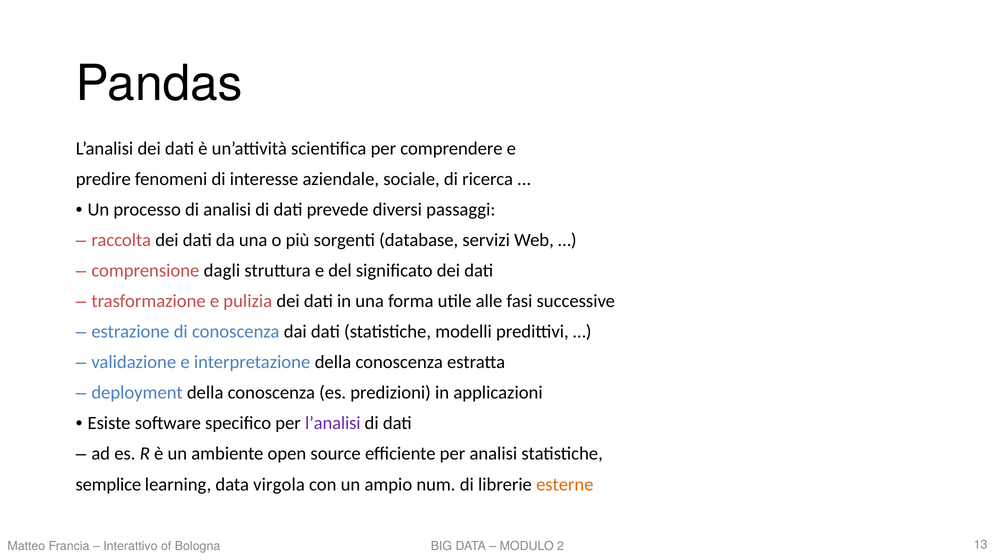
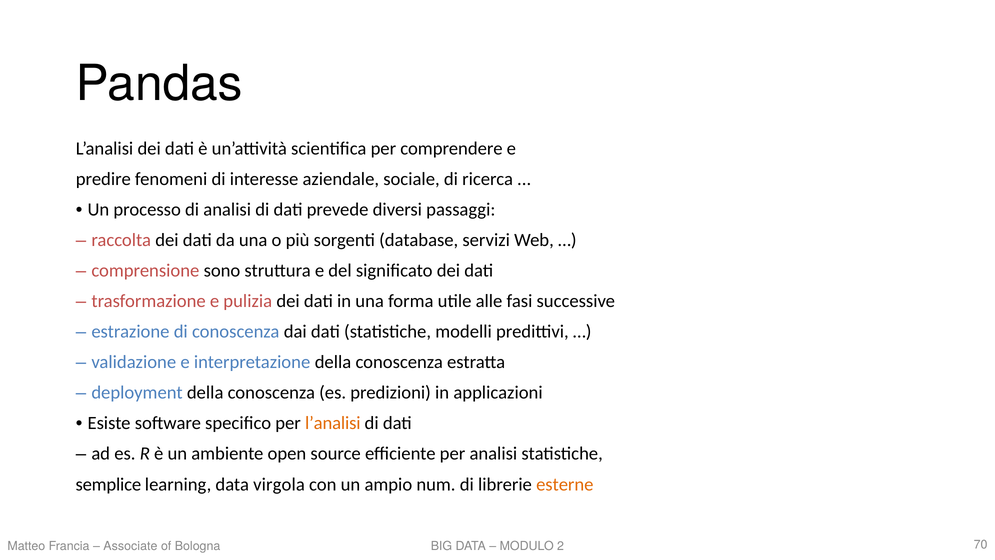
dagli: dagli -> sono
l’analisi at (333, 423) colour: purple -> orange
Interattivo: Interattivo -> Associate
13: 13 -> 70
